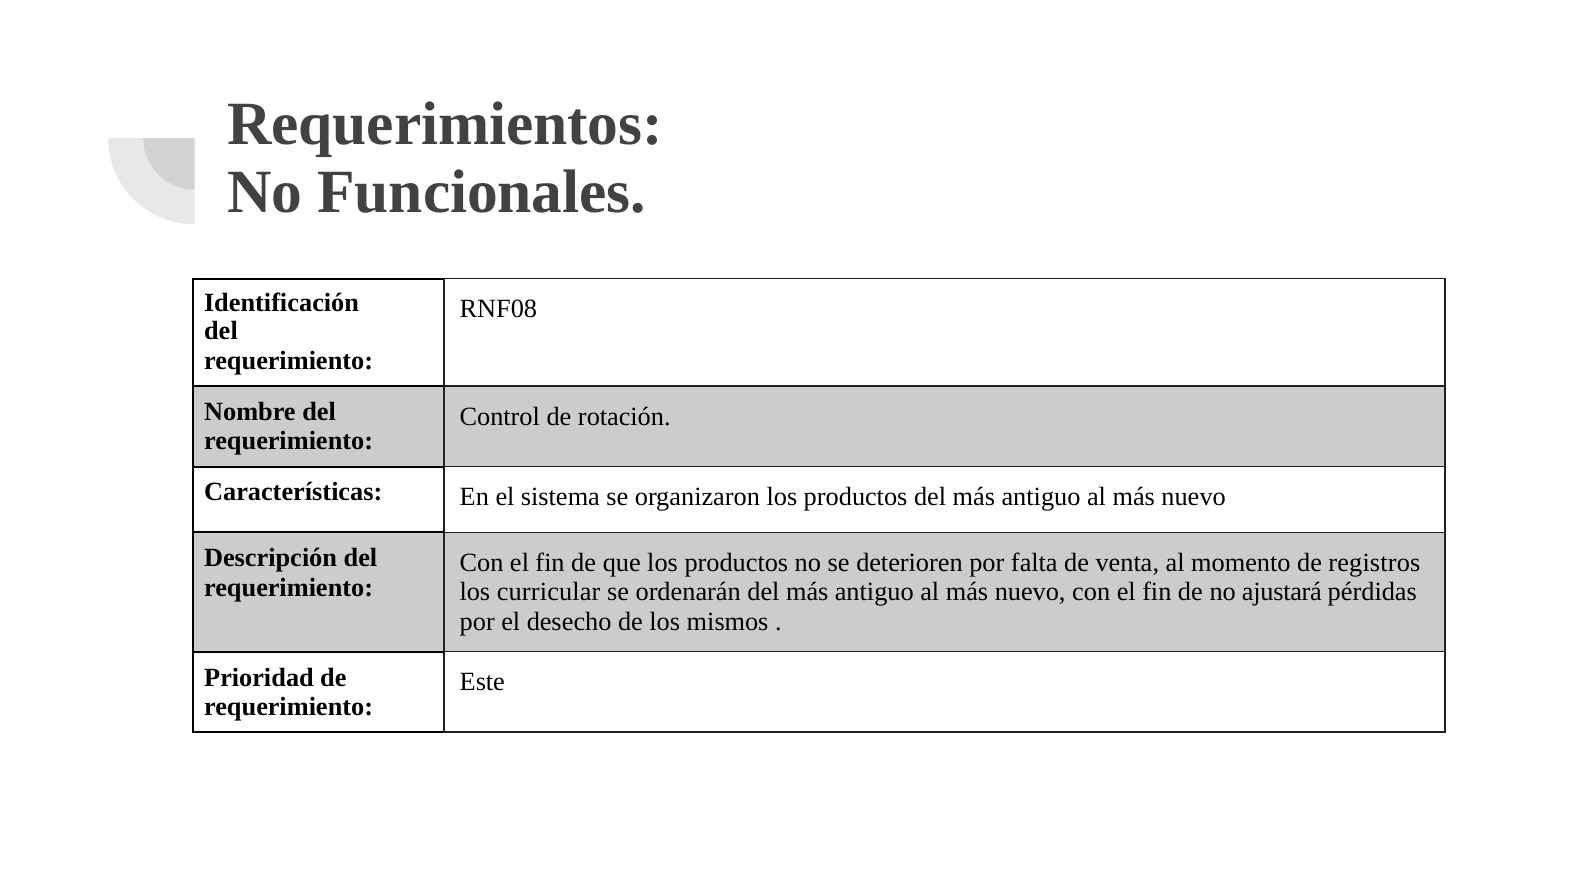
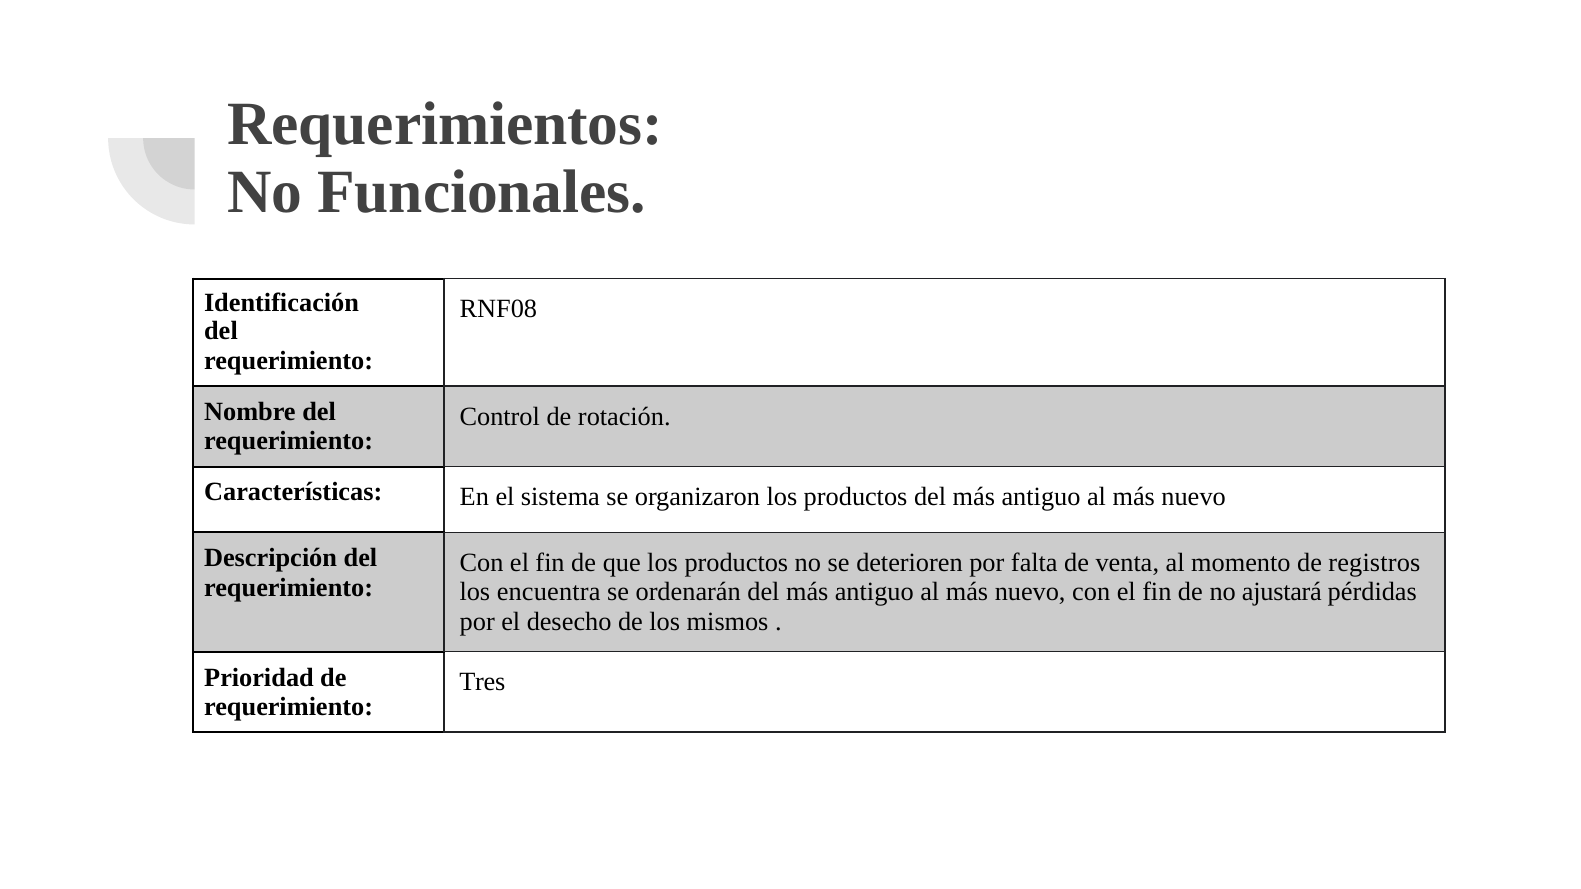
curricular: curricular -> encuentra
Este: Este -> Tres
